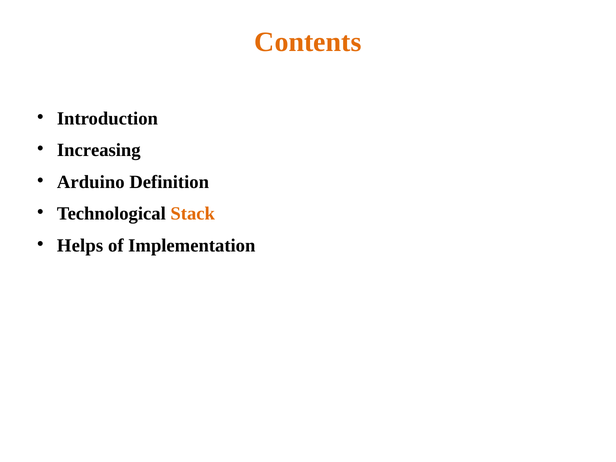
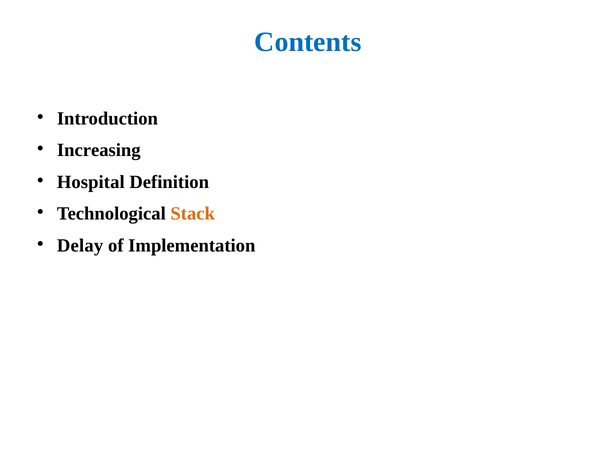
Contents colour: orange -> blue
Arduino: Arduino -> Hospital
Helps: Helps -> Delay
